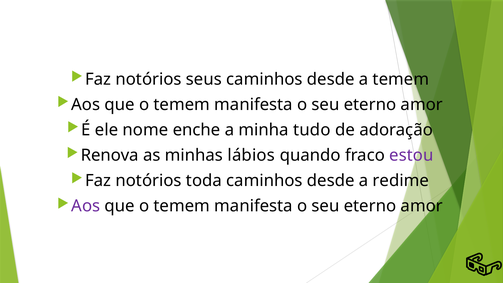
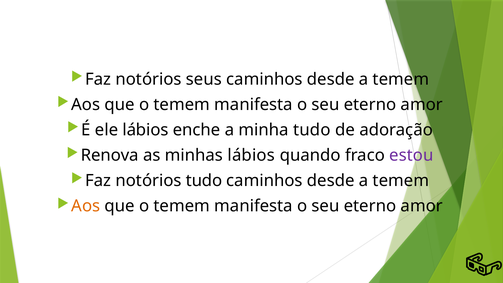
ele nome: nome -> lábios
notórios toda: toda -> tudo
redime at (401, 181): redime -> temem
Aos at (86, 206) colour: purple -> orange
